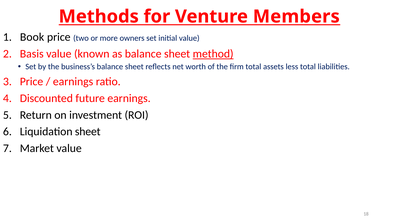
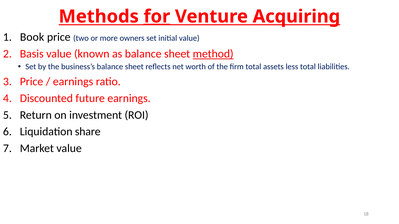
for underline: none -> present
Members: Members -> Acquiring
Liquidation sheet: sheet -> share
